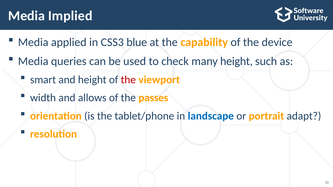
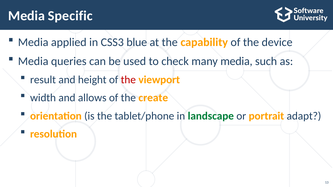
Implied: Implied -> Specific
many height: height -> media
smart: smart -> result
passes: passes -> create
landscape colour: blue -> green
